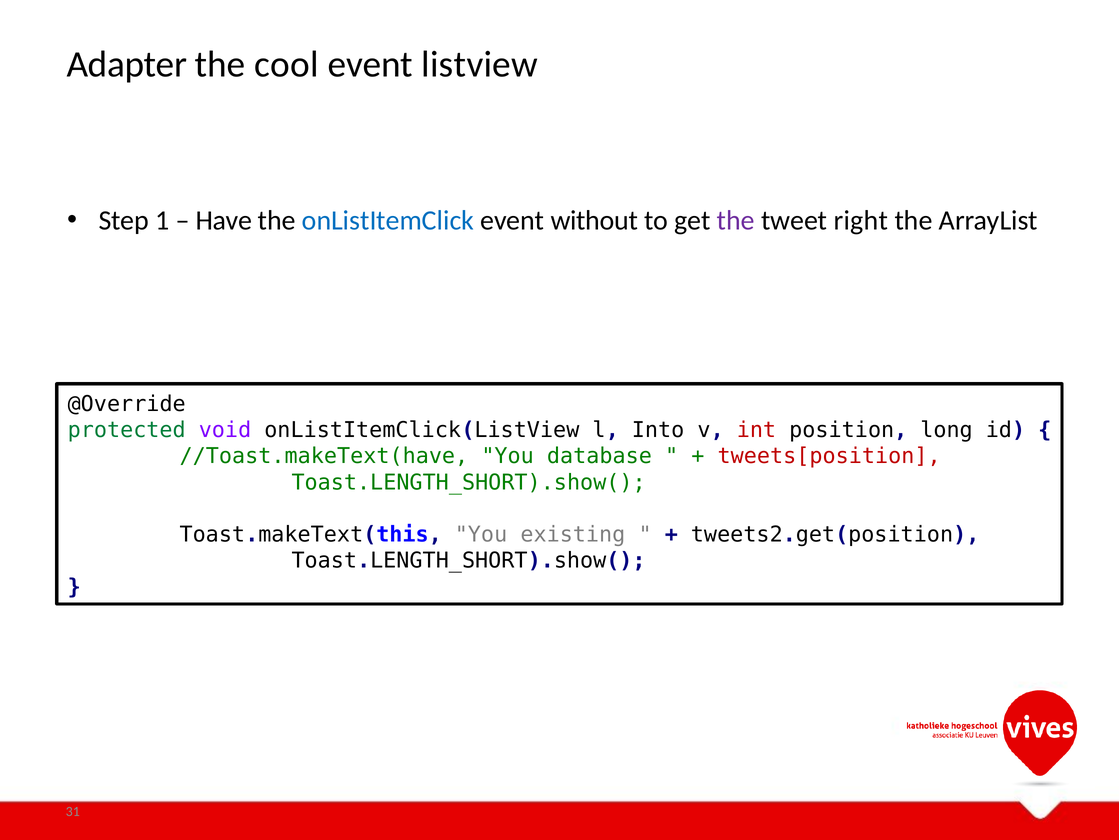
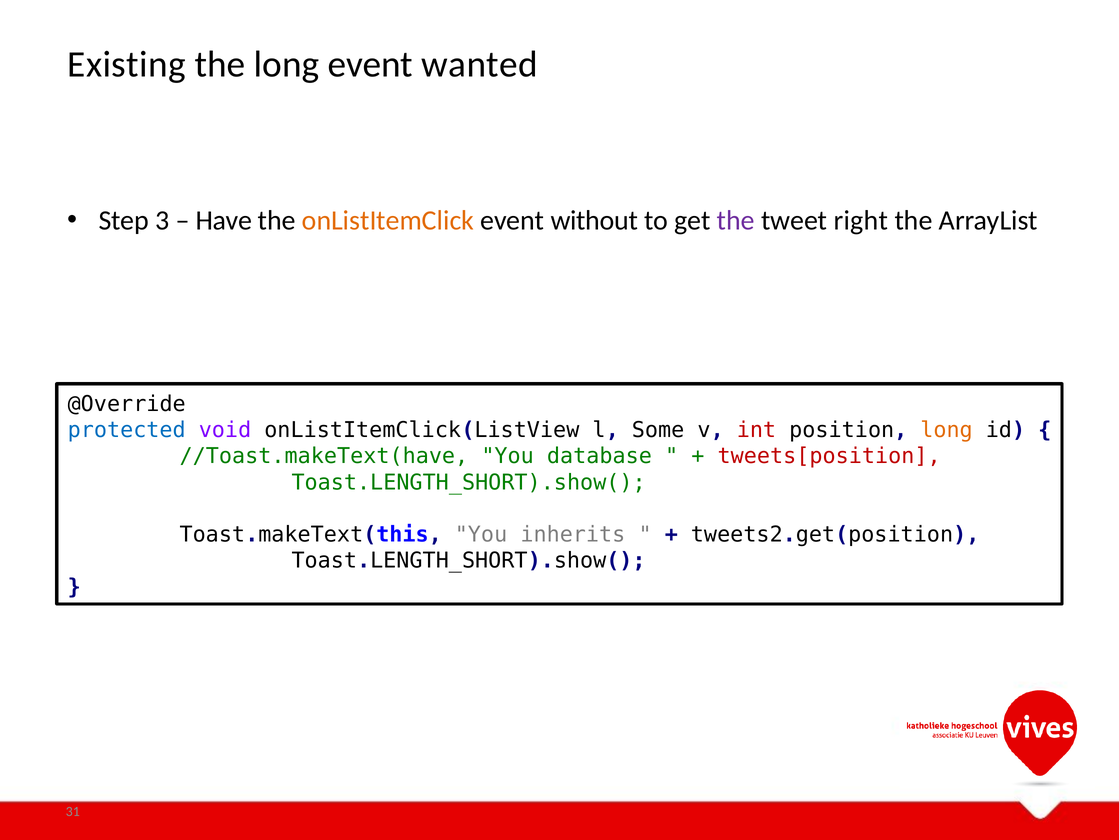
Adapter: Adapter -> Existing
the cool: cool -> long
listview: listview -> wanted
1: 1 -> 3
onListItemClick colour: blue -> orange
protected colour: green -> blue
Into: Into -> Some
long at (947, 430) colour: black -> orange
existing: existing -> inherits
